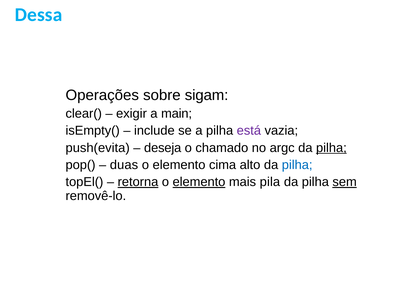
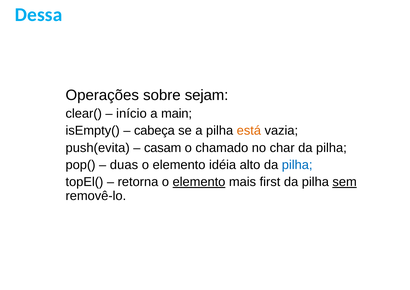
sigam: sigam -> sejam
exigir: exigir -> início
include: include -> cabeça
está colour: purple -> orange
deseja: deseja -> casam
argc: argc -> char
pilha at (331, 148) underline: present -> none
cima: cima -> idéia
retorna underline: present -> none
pila: pila -> first
